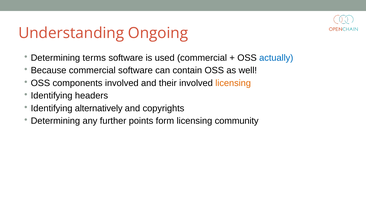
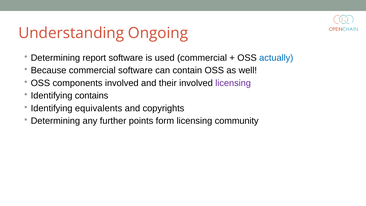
terms: terms -> report
licensing at (233, 83) colour: orange -> purple
headers: headers -> contains
alternatively: alternatively -> equivalents
